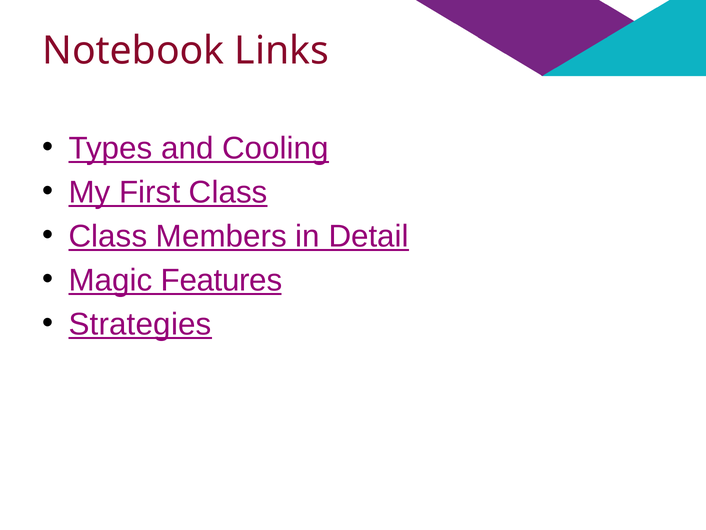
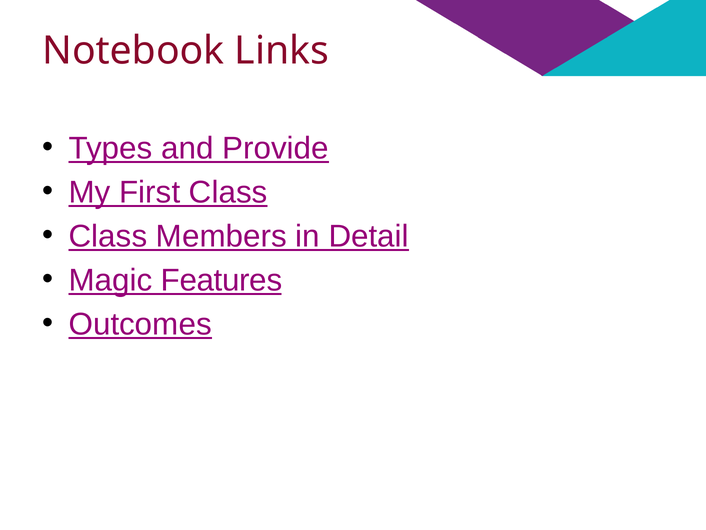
Cooling: Cooling -> Provide
Strategies: Strategies -> Outcomes
